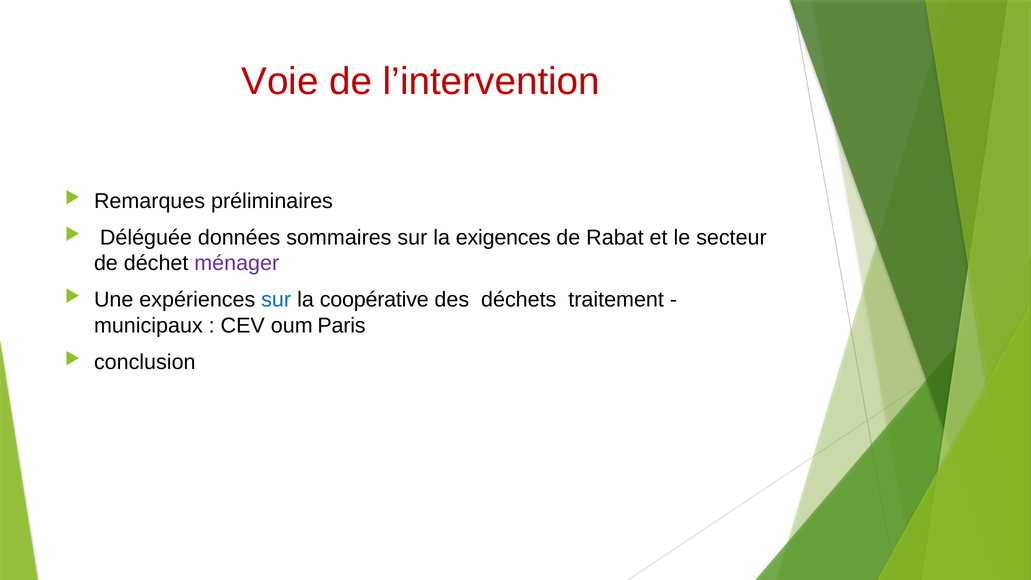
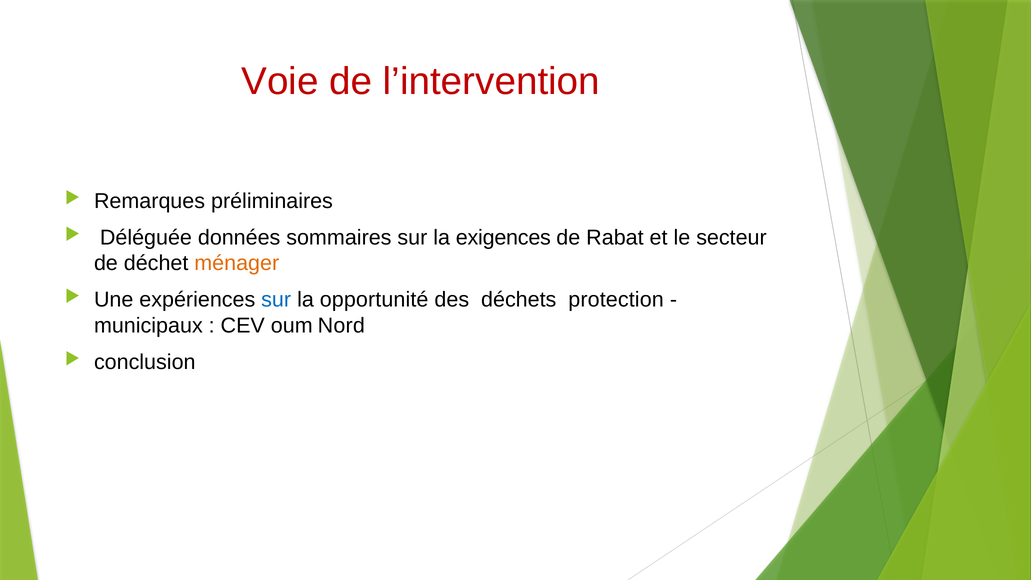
ménager colour: purple -> orange
coopérative: coopérative -> opportunité
traitement: traitement -> protection
Paris: Paris -> Nord
